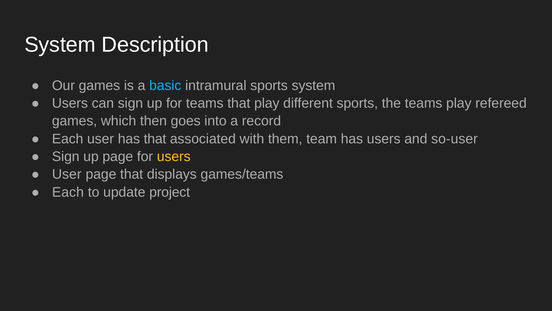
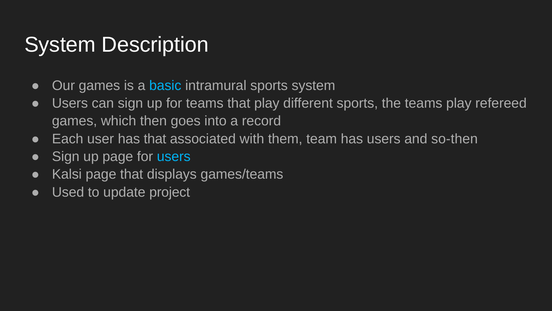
so-user: so-user -> so-then
users at (174, 156) colour: yellow -> light blue
User at (67, 174): User -> Kalsi
Each at (68, 192): Each -> Used
